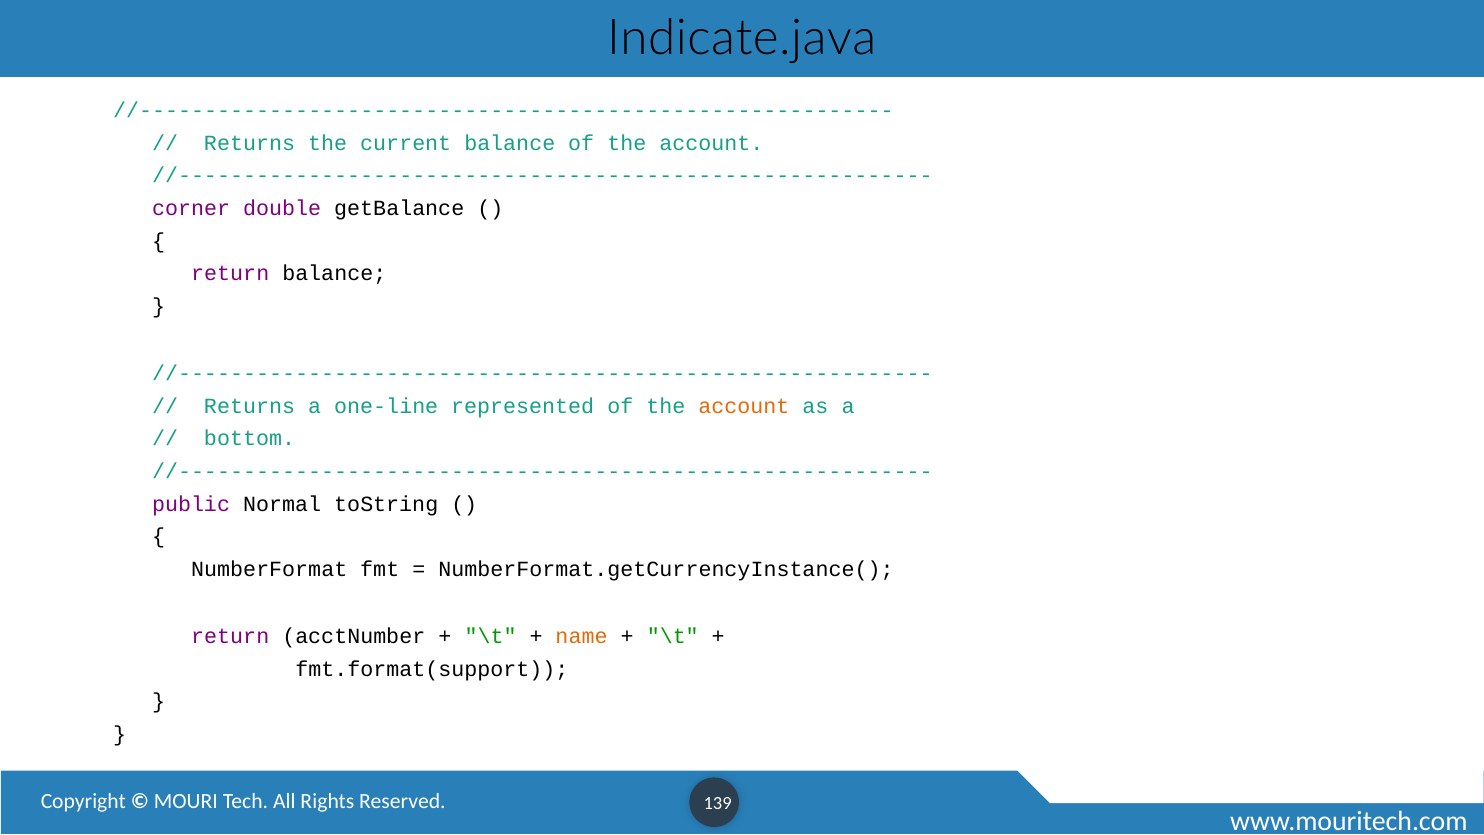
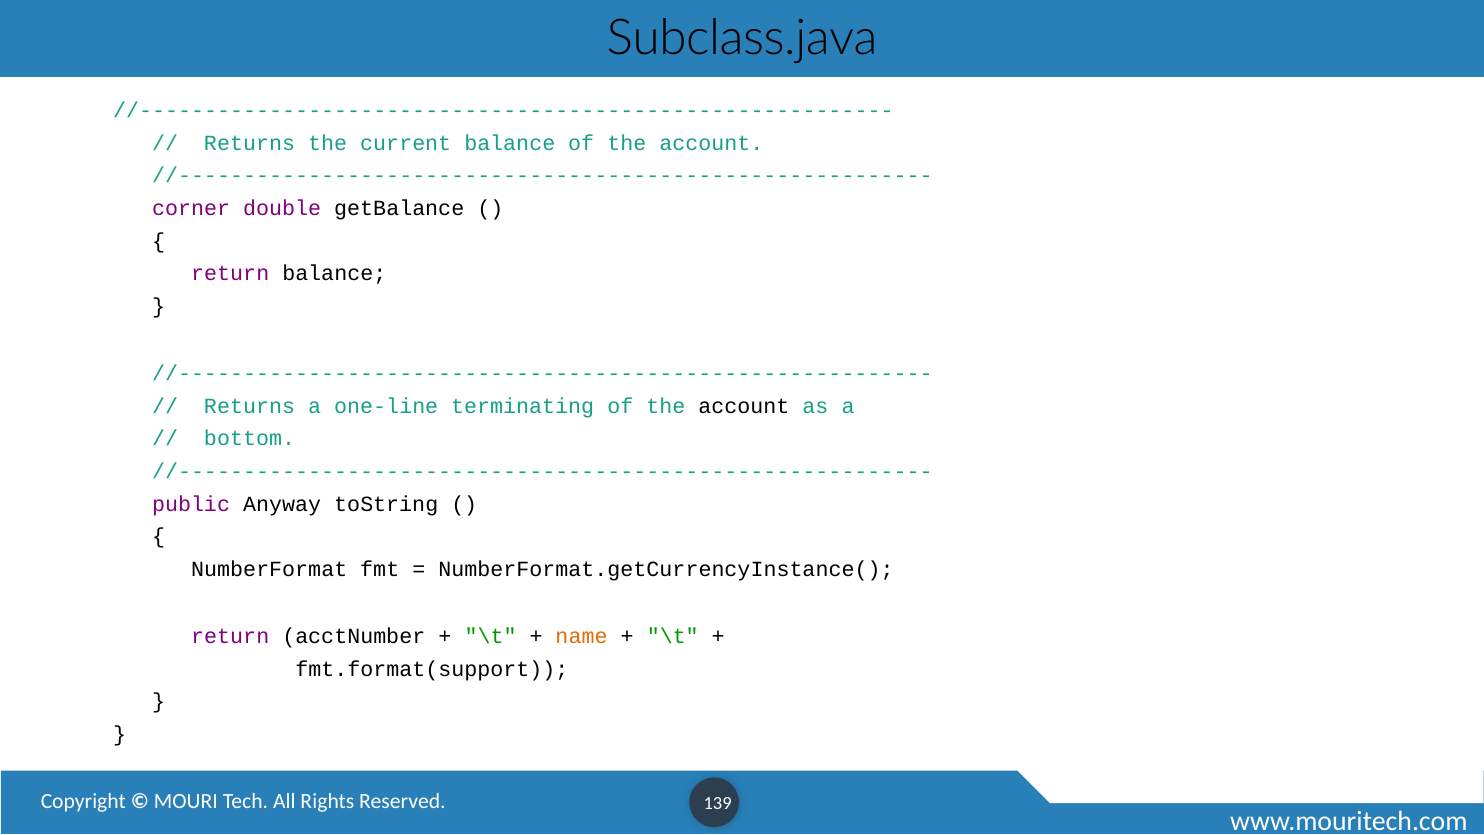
Indicate.java: Indicate.java -> Subclass.java
represented: represented -> terminating
account at (744, 406) colour: orange -> black
Normal: Normal -> Anyway
